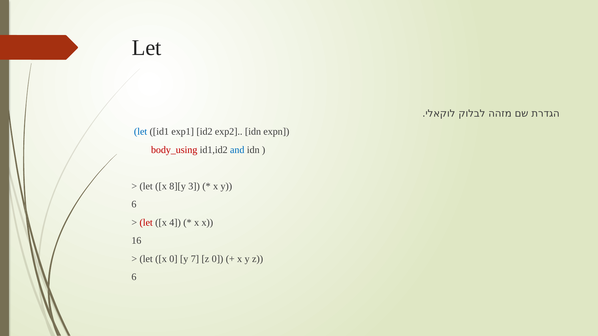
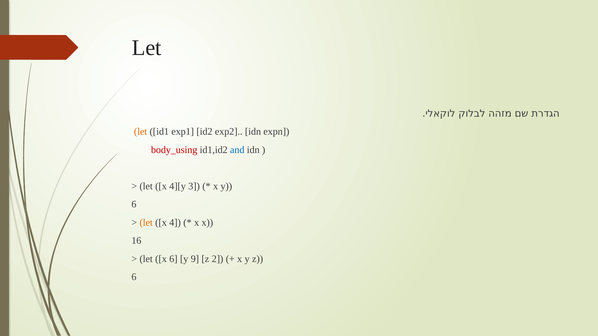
let at (141, 132) colour: blue -> orange
8][y: 8][y -> 4][y
let at (146, 223) colour: red -> orange
x 0: 0 -> 6
7: 7 -> 9
z 0: 0 -> 2
